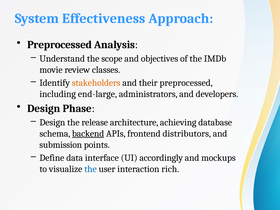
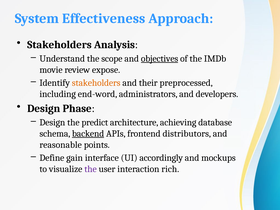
Preprocessed at (60, 45): Preprocessed -> Stakeholders
objectives underline: none -> present
classes: classes -> expose
end-large: end-large -> end-word
release: release -> predict
submission: submission -> reasonable
data: data -> gain
the at (91, 169) colour: blue -> purple
